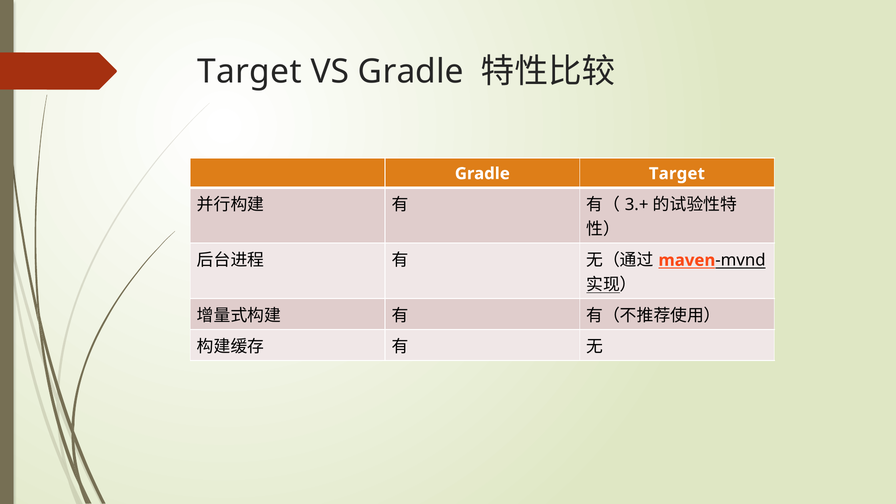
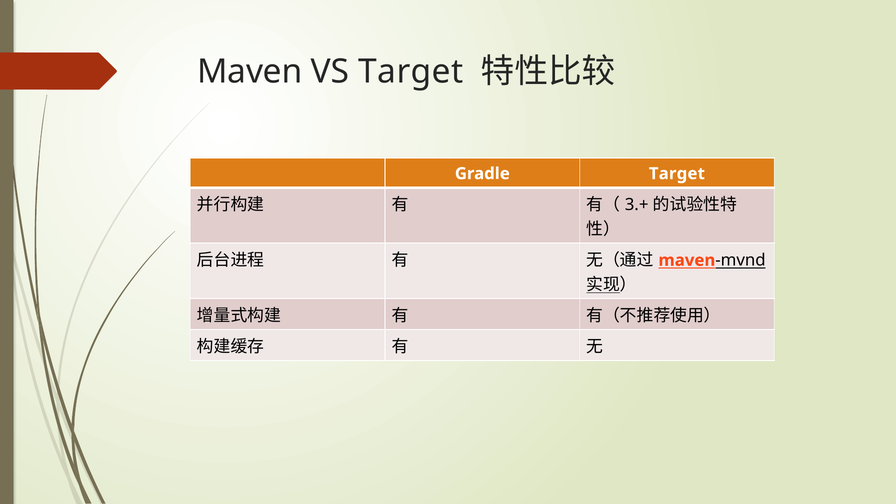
Target at (250, 72): Target -> Maven
VS Gradle: Gradle -> Target
